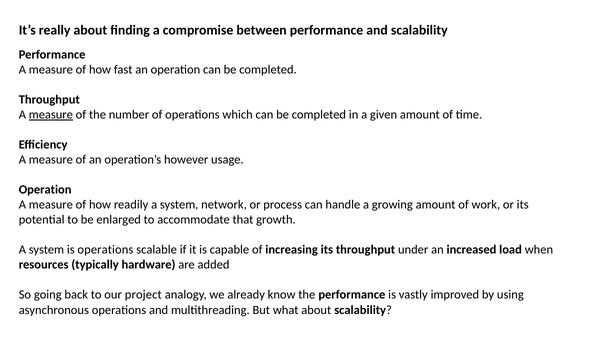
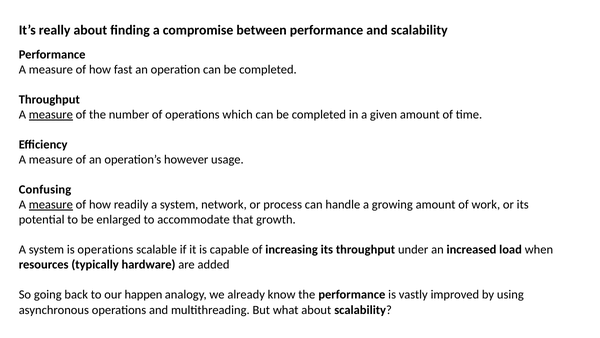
Operation at (45, 189): Operation -> Confusing
measure at (51, 204) underline: none -> present
project: project -> happen
